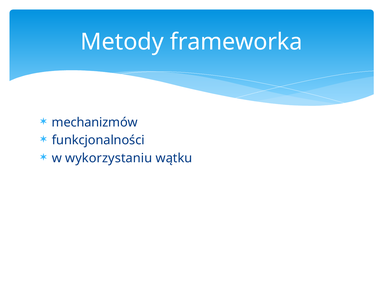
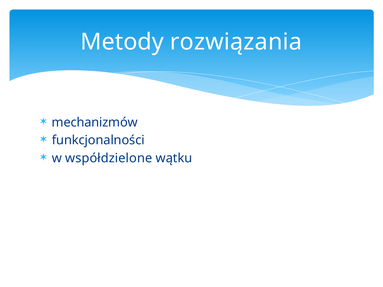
frameworka: frameworka -> rozwiązania
wykorzystaniu: wykorzystaniu -> współdzielone
